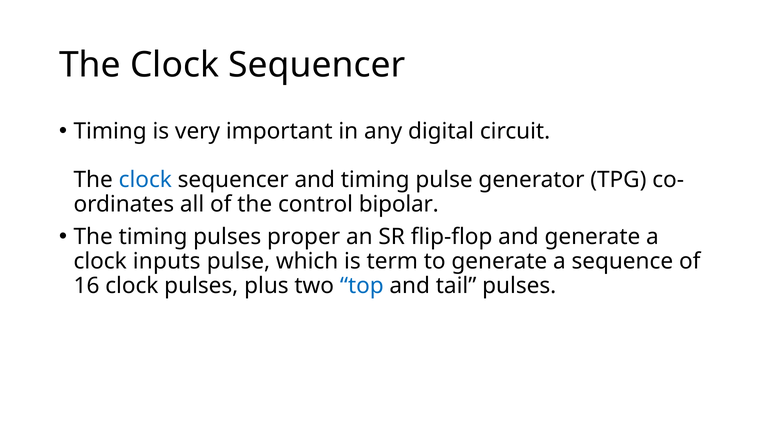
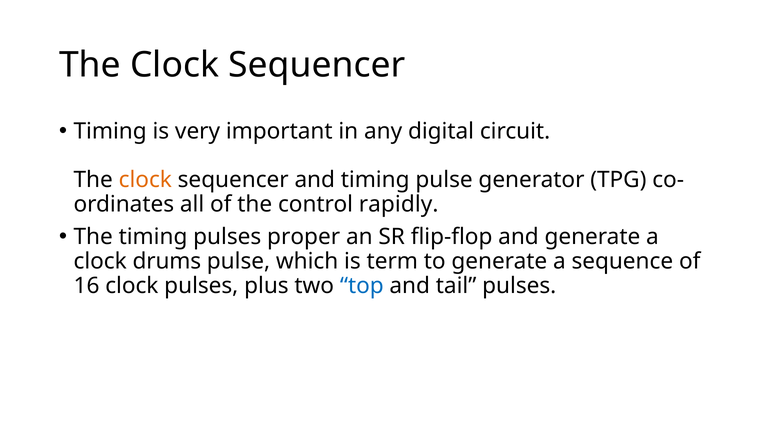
clock at (145, 180) colour: blue -> orange
bipolar: bipolar -> rapidly
inputs: inputs -> drums
